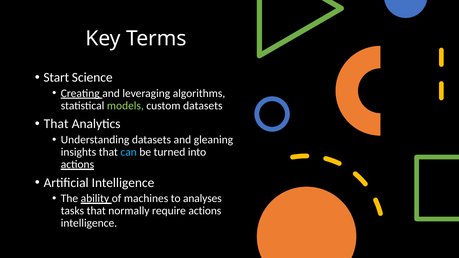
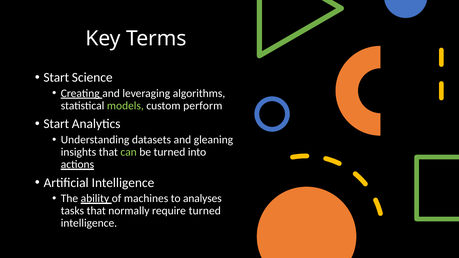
custom datasets: datasets -> perform
That at (56, 124): That -> Start
can colour: light blue -> light green
require actions: actions -> turned
